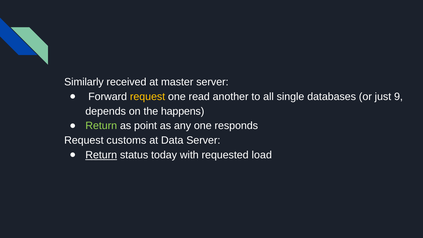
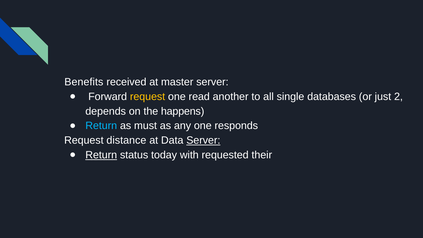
Similarly: Similarly -> Benefits
9: 9 -> 2
Return at (101, 126) colour: light green -> light blue
point: point -> must
customs: customs -> distance
Server at (203, 140) underline: none -> present
load: load -> their
